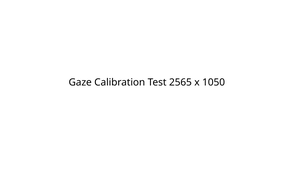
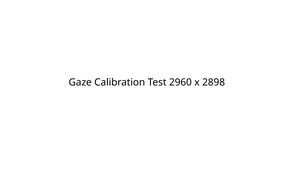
2565: 2565 -> 2960
1050: 1050 -> 2898
